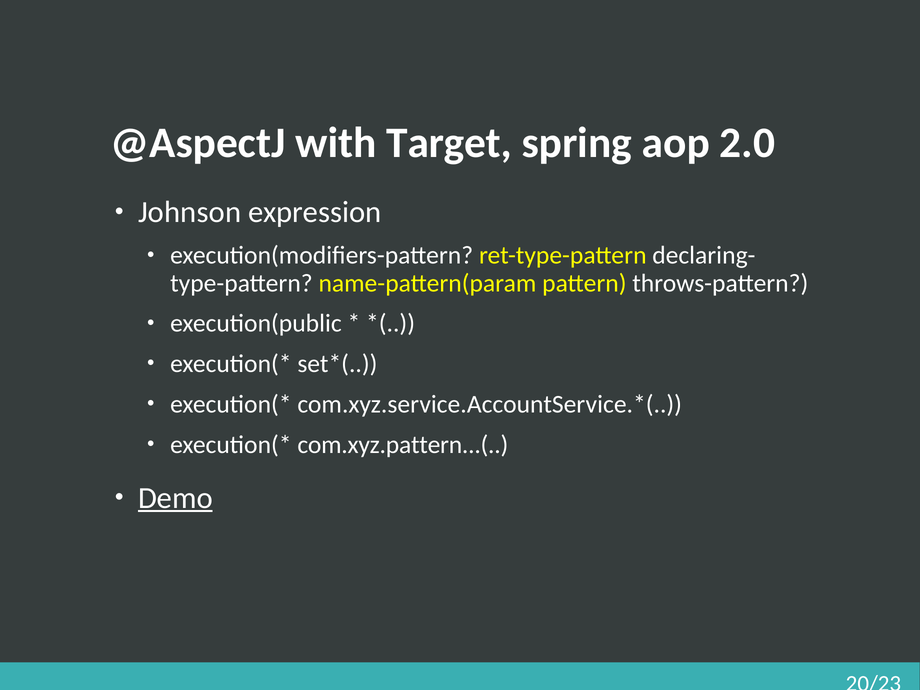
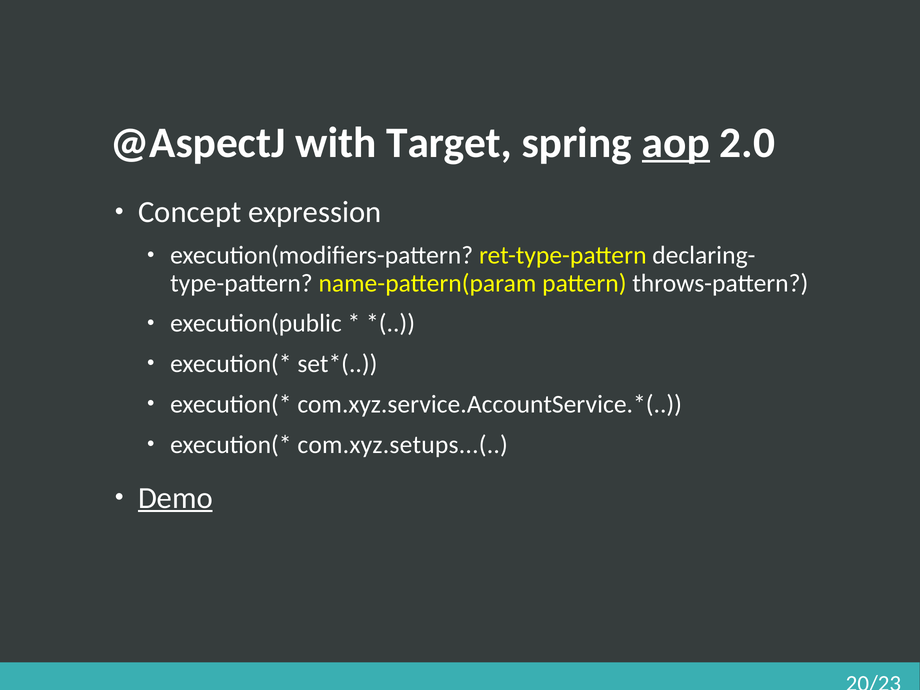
aop underline: none -> present
Johnson: Johnson -> Concept
com.xyz.pattern...(: com.xyz.pattern...( -> com.xyz.setups...(
